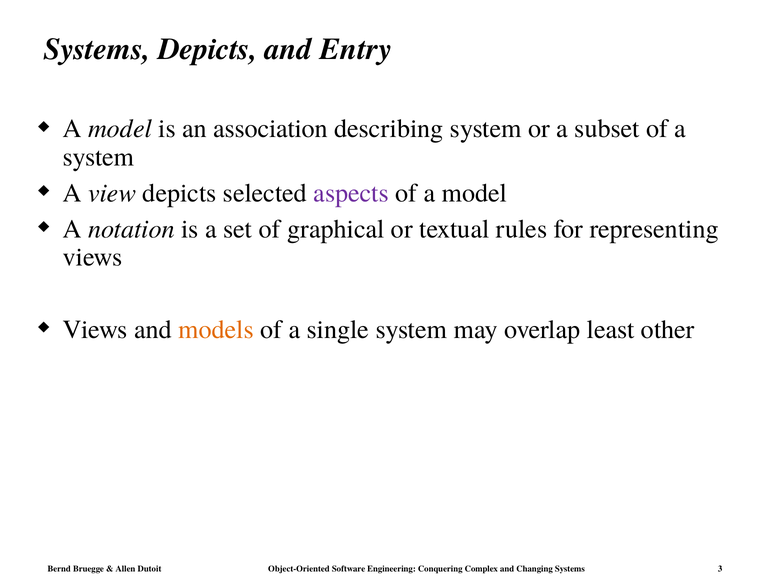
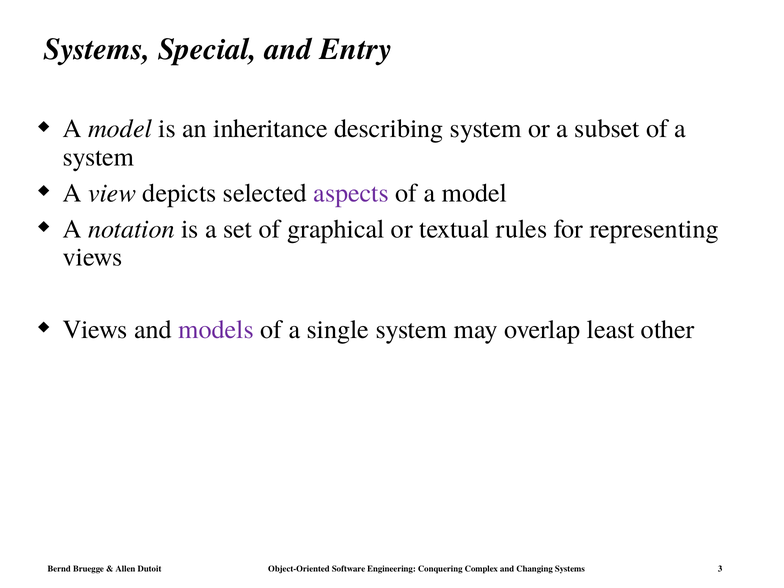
Systems Depicts: Depicts -> Special
association: association -> inheritance
models colour: orange -> purple
